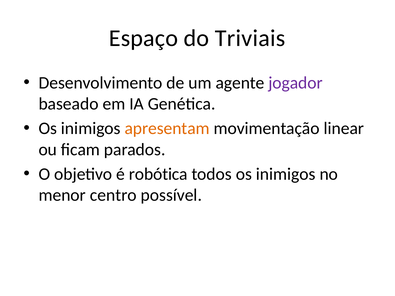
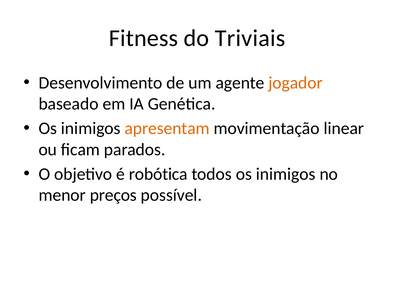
Espaço: Espaço -> Fitness
jogador colour: purple -> orange
centro: centro -> preços
